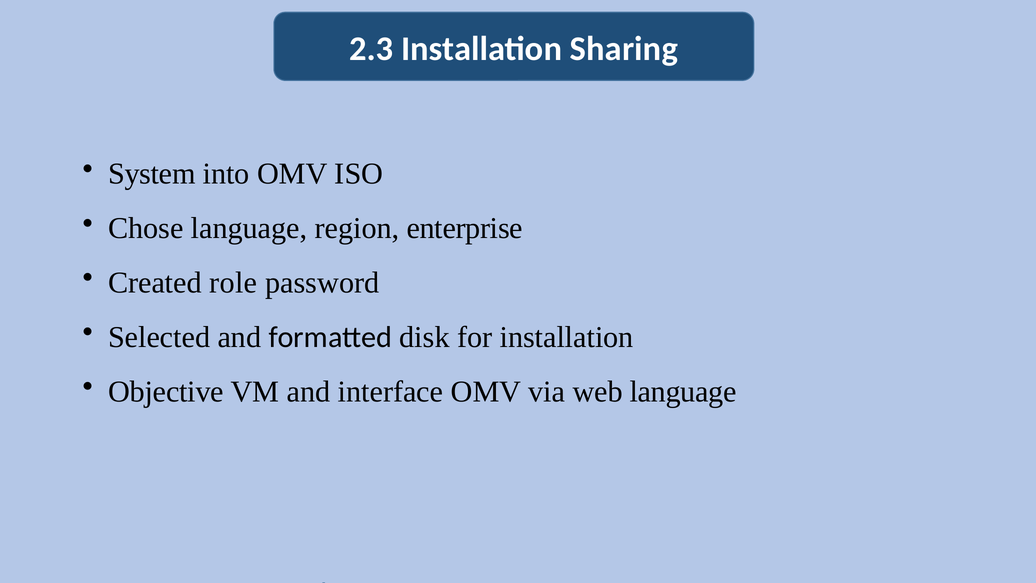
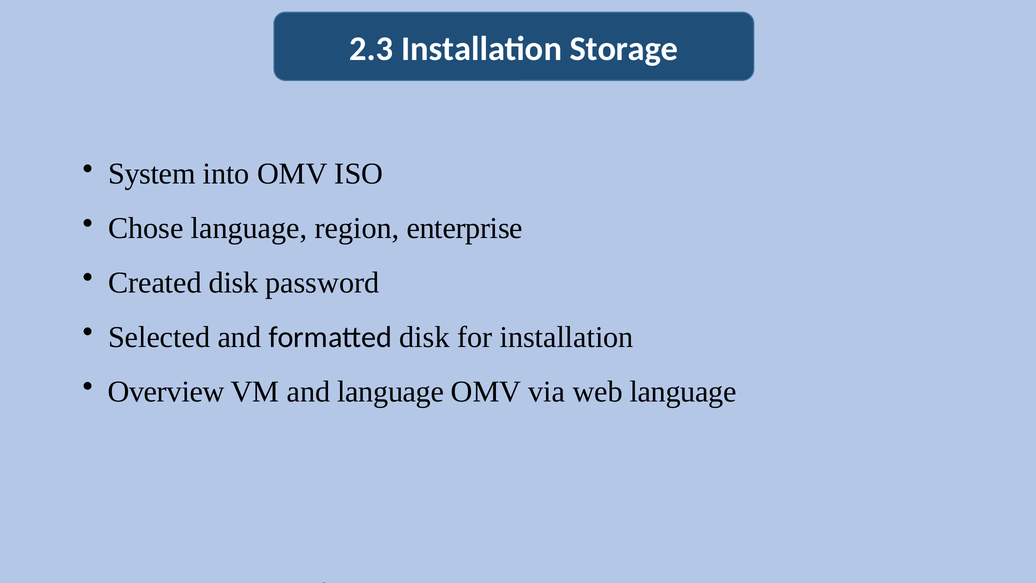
Sharing: Sharing -> Storage
Created role: role -> disk
Objective: Objective -> Overview
and interface: interface -> language
